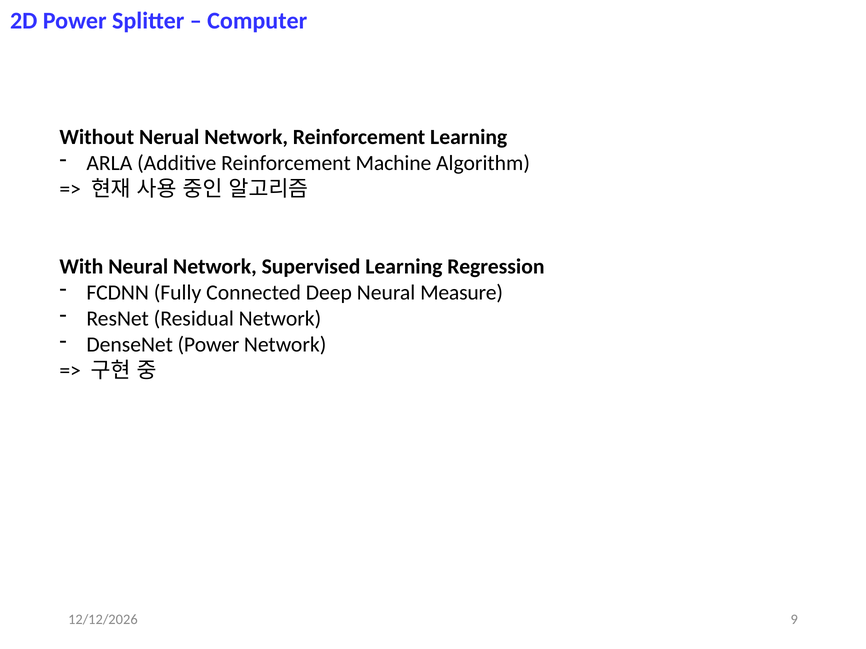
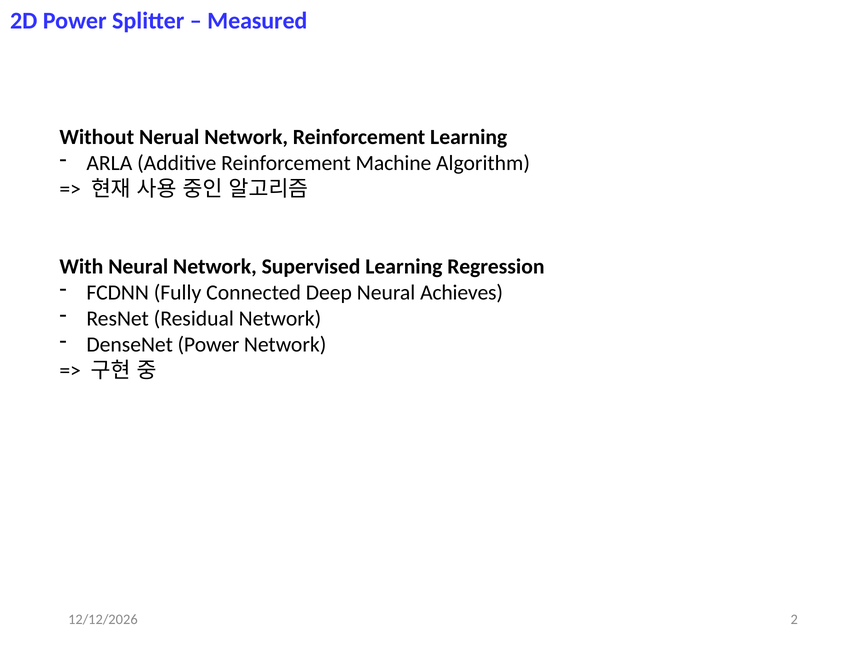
Computer: Computer -> Measured
Measure: Measure -> Achieves
9: 9 -> 2
